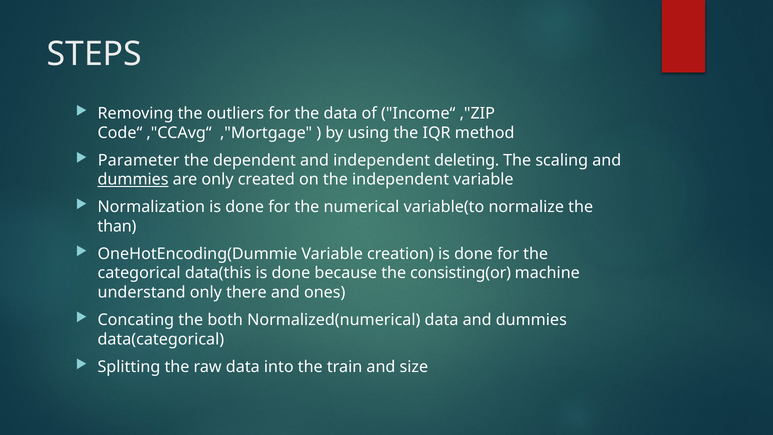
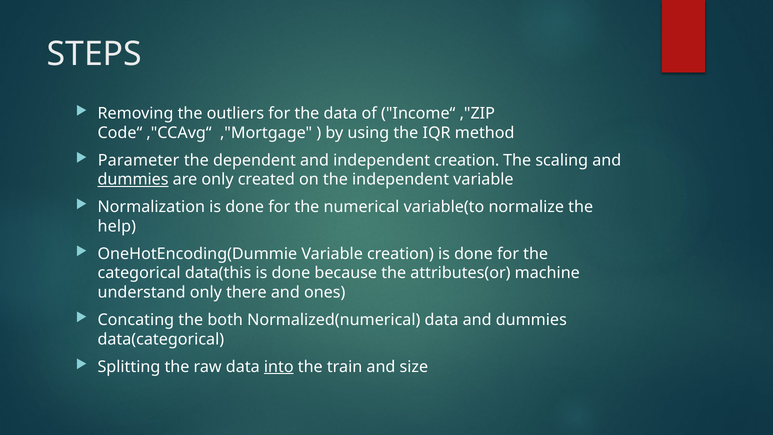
independent deleting: deleting -> creation
than: than -> help
consisting(or: consisting(or -> attributes(or
into underline: none -> present
